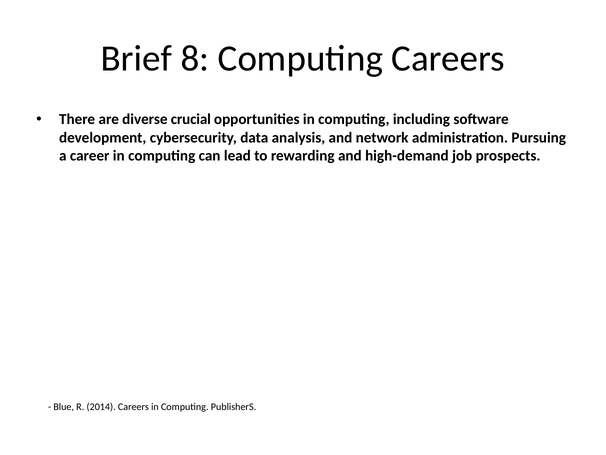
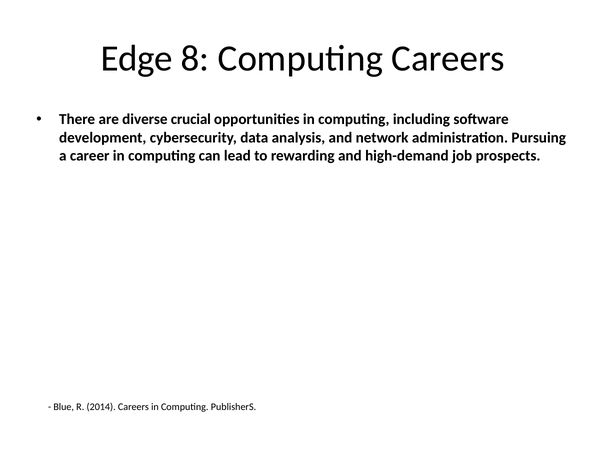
Brief: Brief -> Edge
